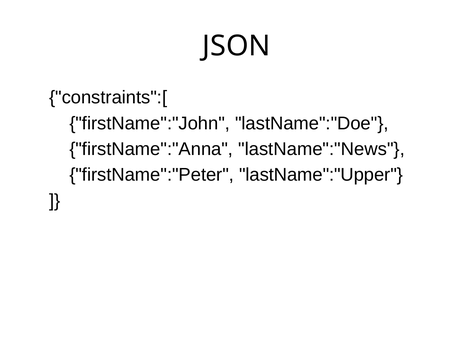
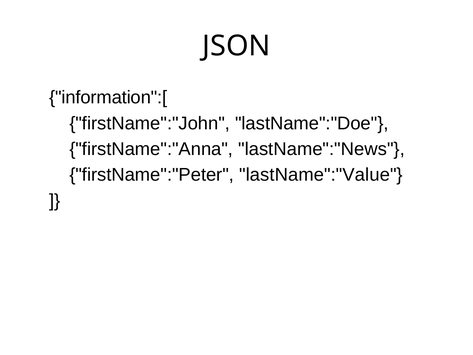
constraints":[: constraints":[ -> information":[
lastName":"Upper: lastName":"Upper -> lastName":"Value
